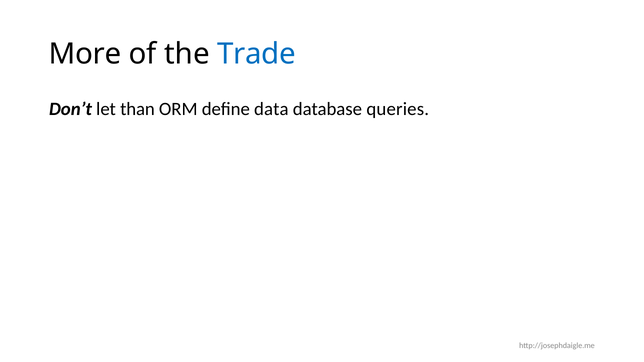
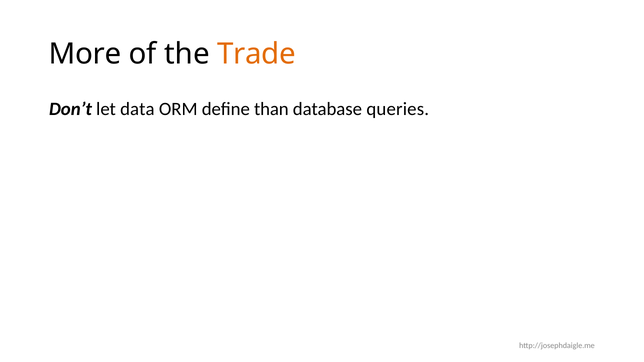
Trade colour: blue -> orange
than: than -> data
data: data -> than
